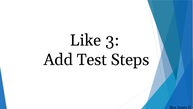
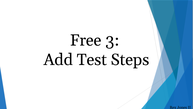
Like: Like -> Free
